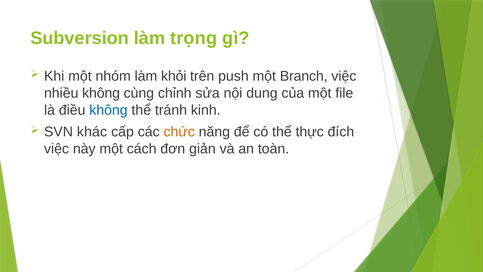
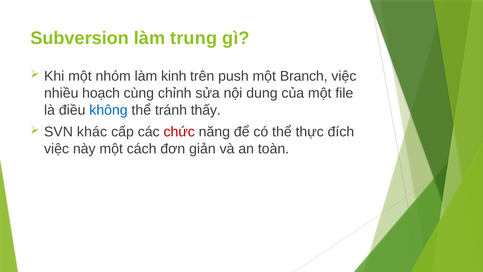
trọng: trọng -> trung
khỏi: khỏi -> kinh
nhiều không: không -> hoạch
kinh: kinh -> thấy
chức colour: orange -> red
